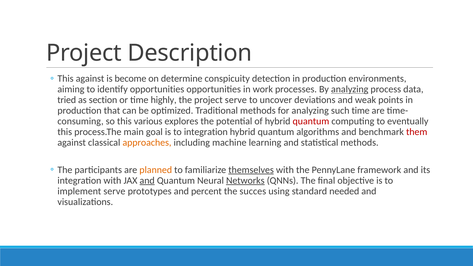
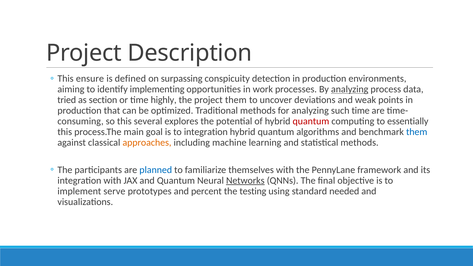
This against: against -> ensure
become: become -> defined
determine: determine -> surpassing
identify opportunities: opportunities -> implementing
project serve: serve -> them
various: various -> several
eventually: eventually -> essentially
them at (417, 132) colour: red -> blue
planned colour: orange -> blue
themselves underline: present -> none
and at (147, 180) underline: present -> none
succes: succes -> testing
